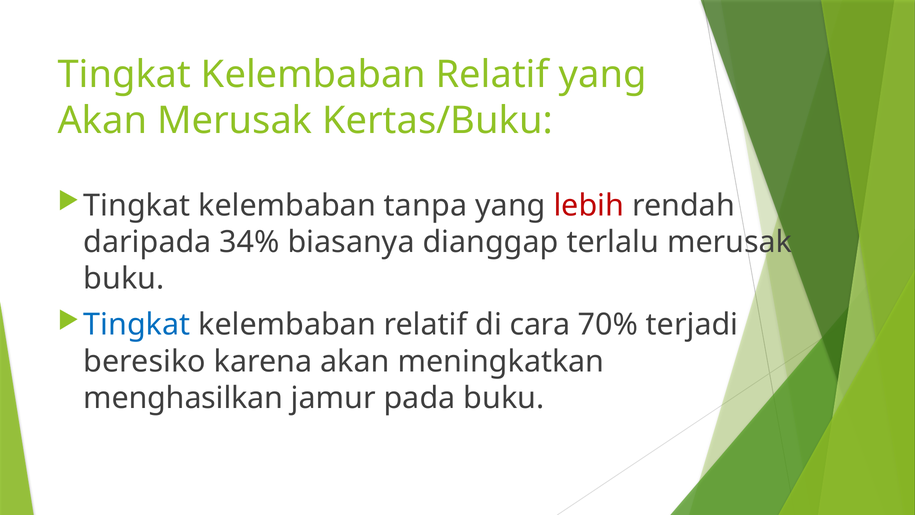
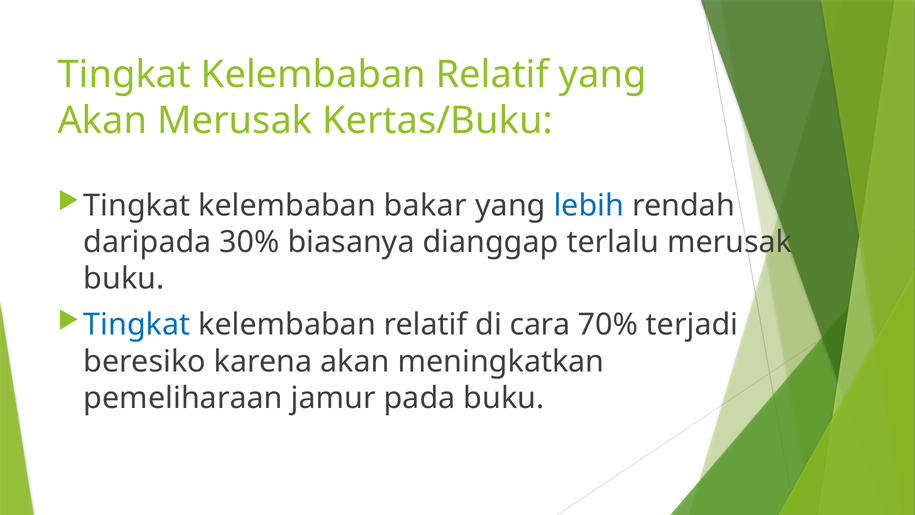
tanpa: tanpa -> bakar
lebih colour: red -> blue
34%: 34% -> 30%
menghasilkan: menghasilkan -> pemeliharaan
